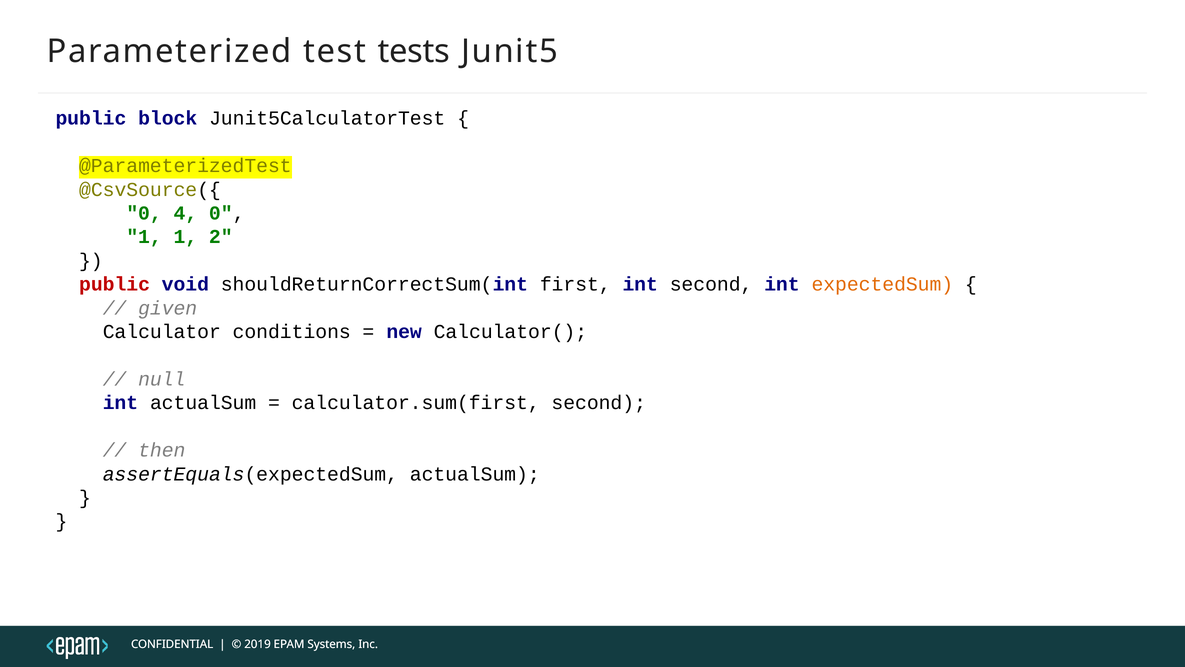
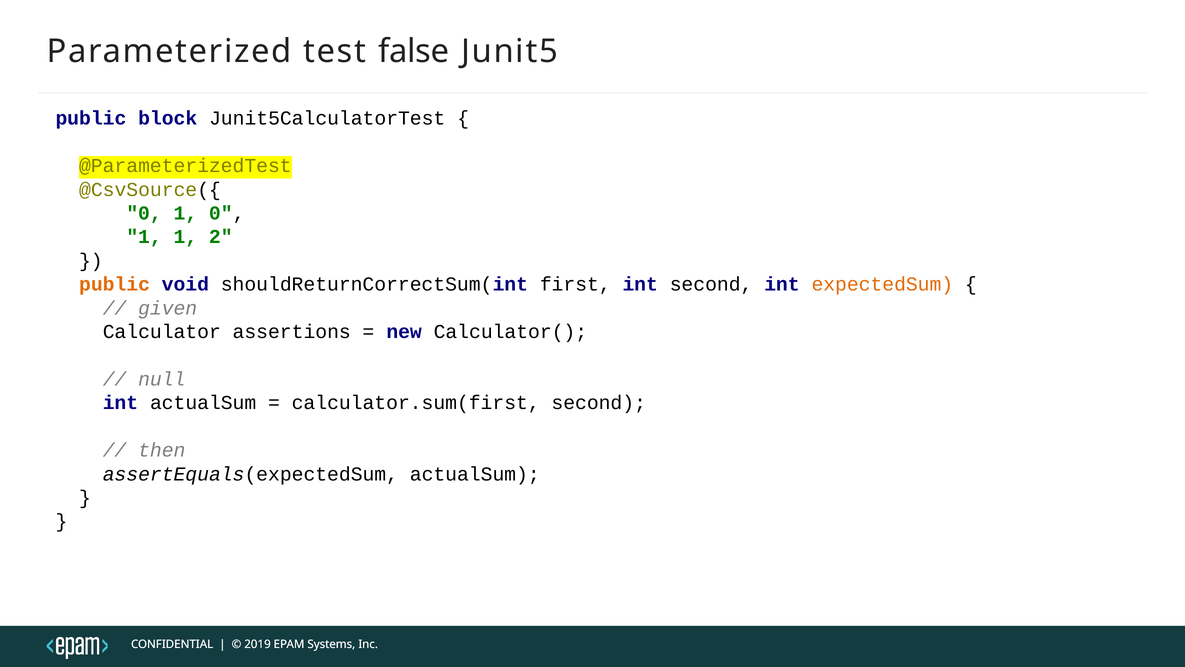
tests: tests -> false
4 at (185, 213): 4 -> 1
public at (115, 284) colour: red -> orange
conditions: conditions -> assertions
